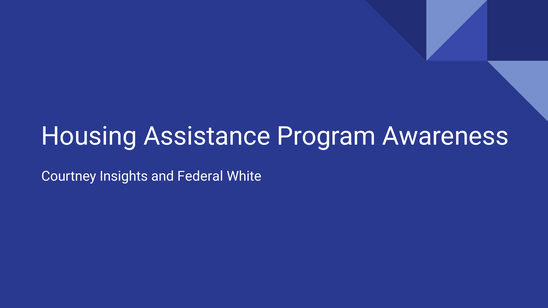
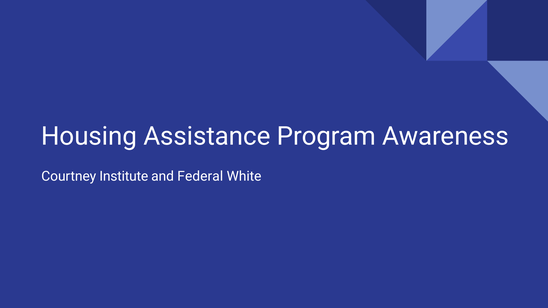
Insights: Insights -> Institute
